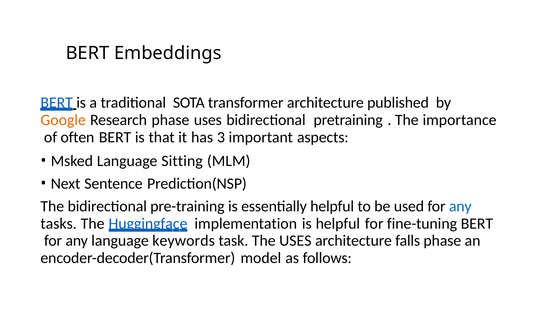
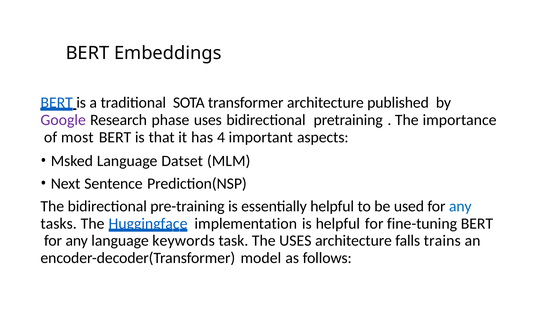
Google colour: orange -> purple
often: often -> most
3: 3 -> 4
Sitting: Sitting -> Datset
falls phase: phase -> trains
